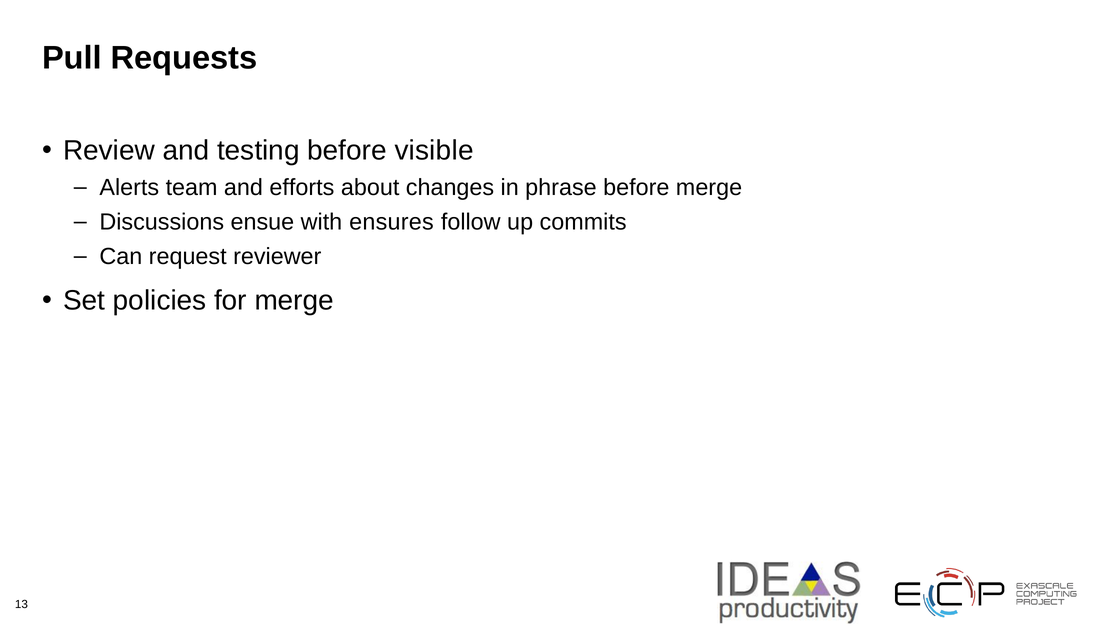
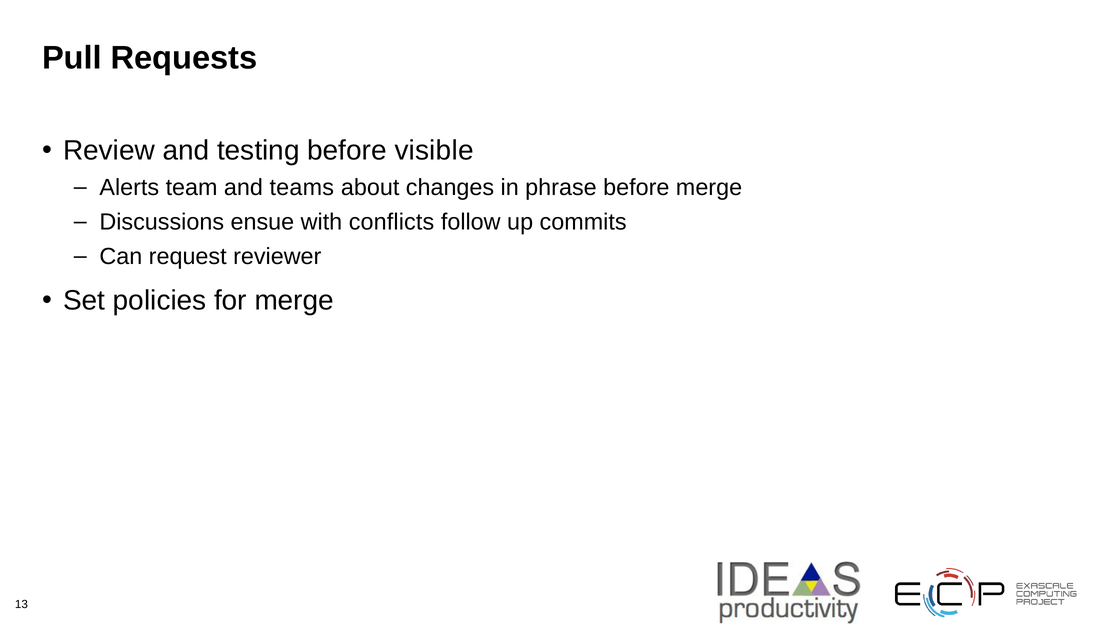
efforts: efforts -> teams
ensures: ensures -> conflicts
